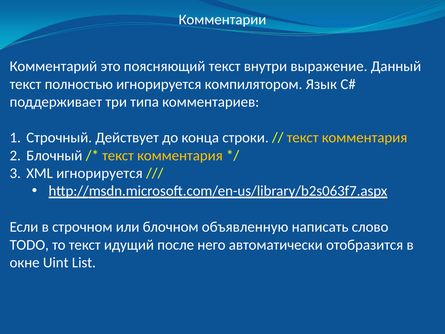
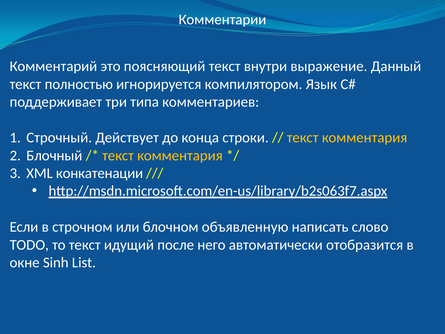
XML игнорируется: игнорируется -> конкатенации
Uint: Uint -> Sinh
